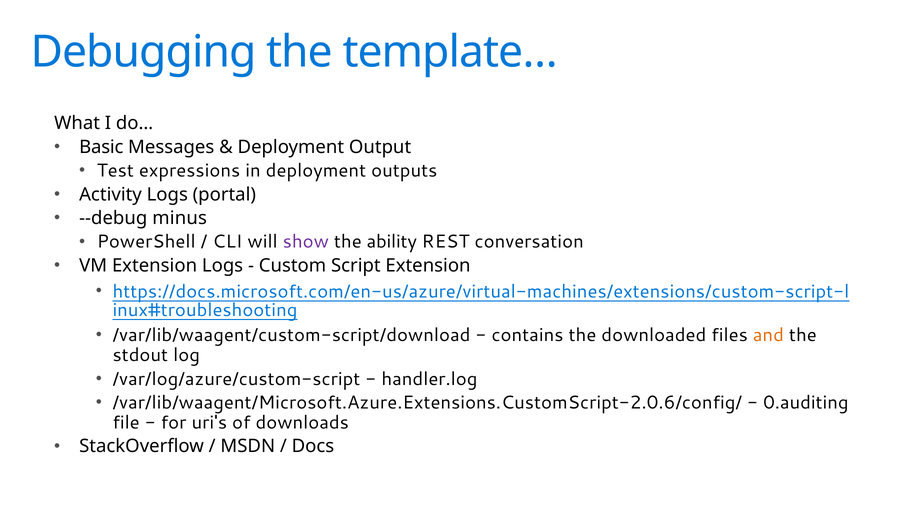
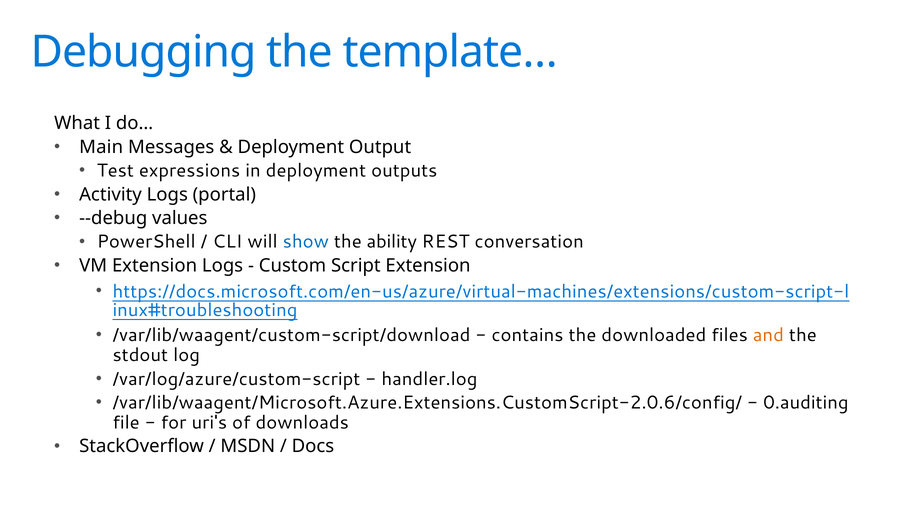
Basic: Basic -> Main
minus: minus -> values
show colour: purple -> blue
